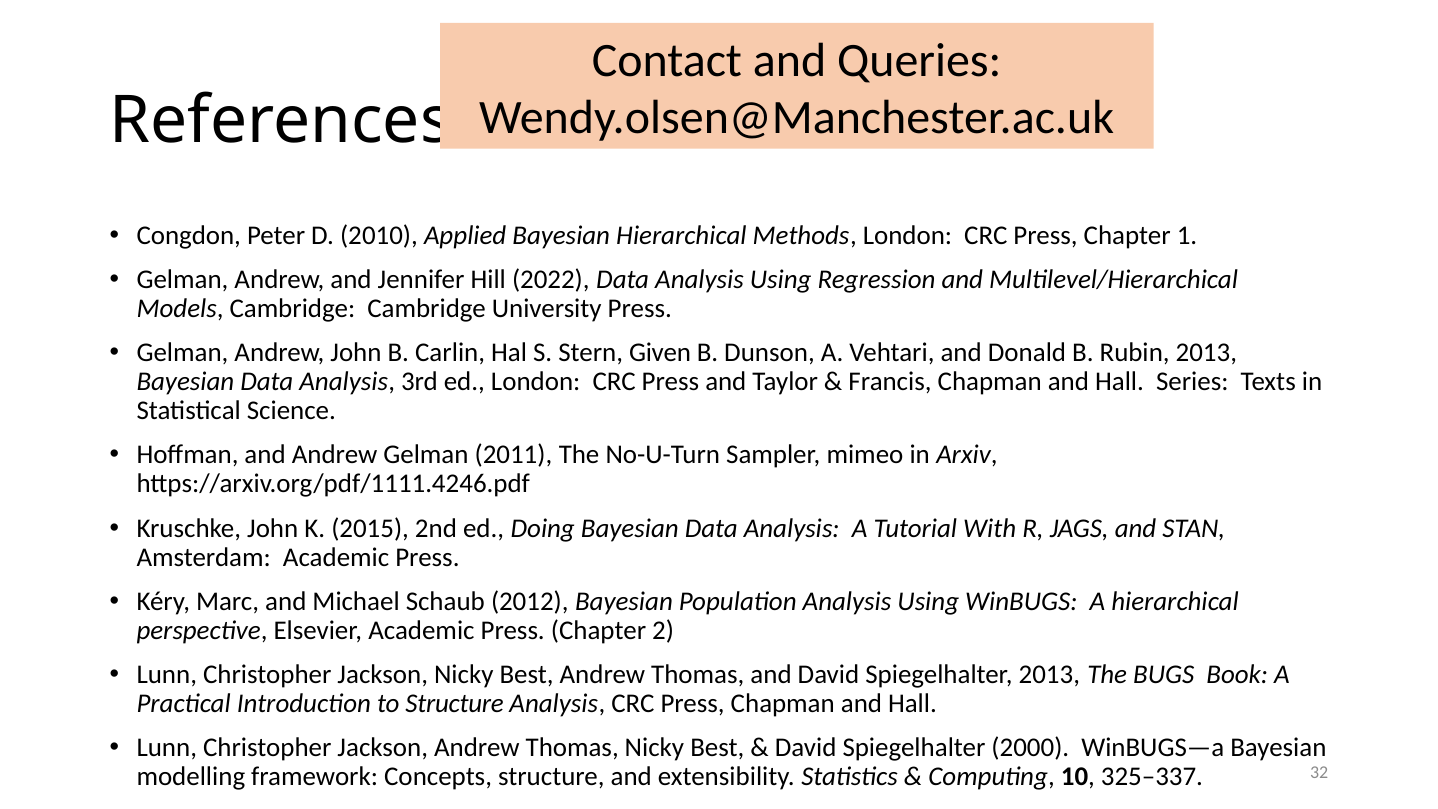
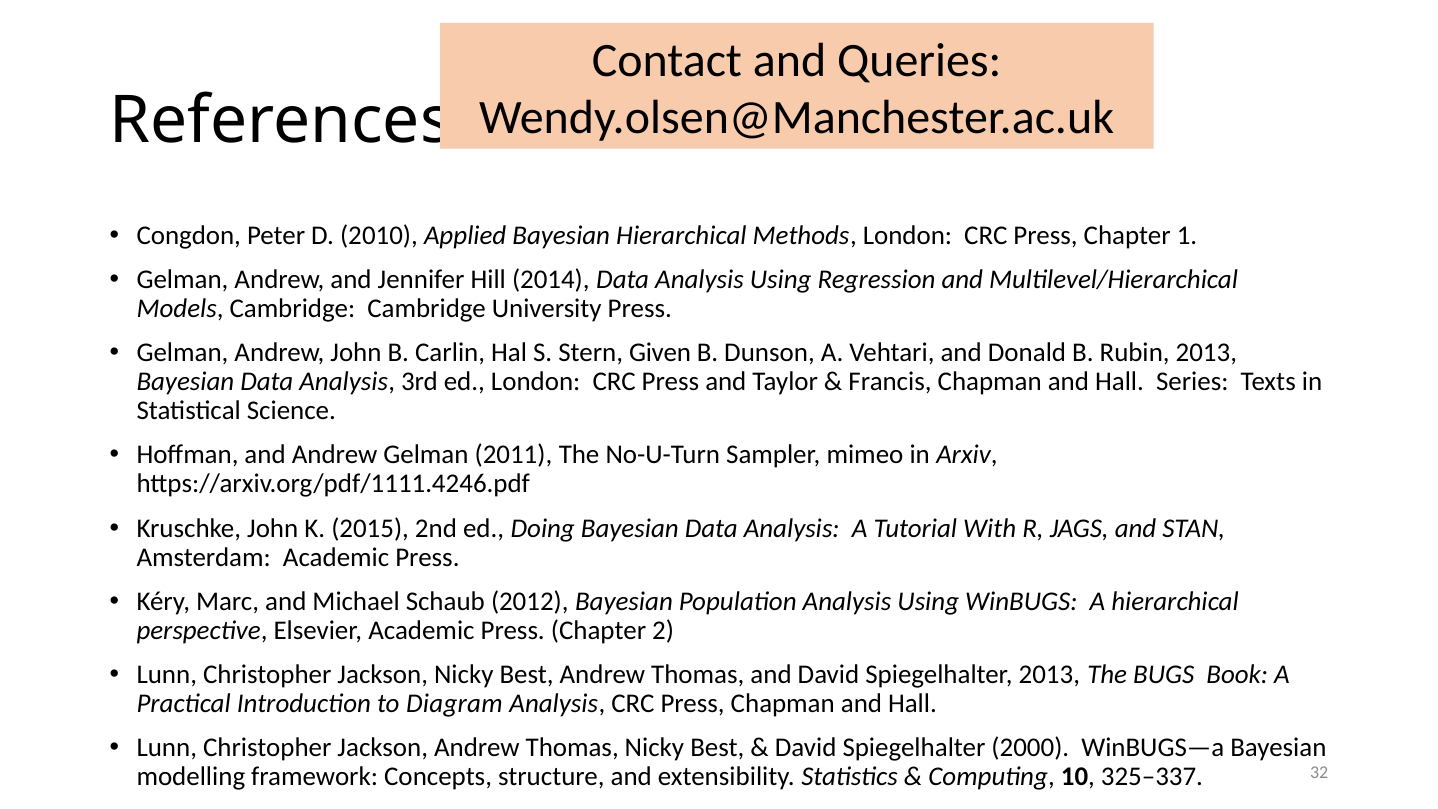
2022: 2022 -> 2014
to Structure: Structure -> Diagram
